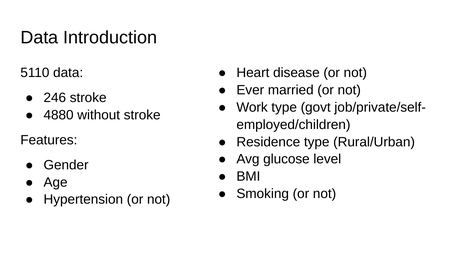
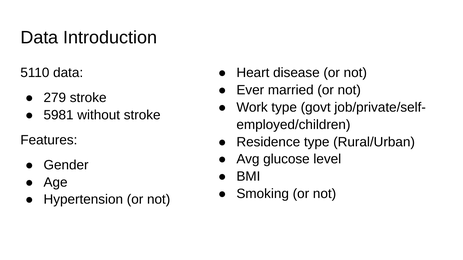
246: 246 -> 279
4880: 4880 -> 5981
